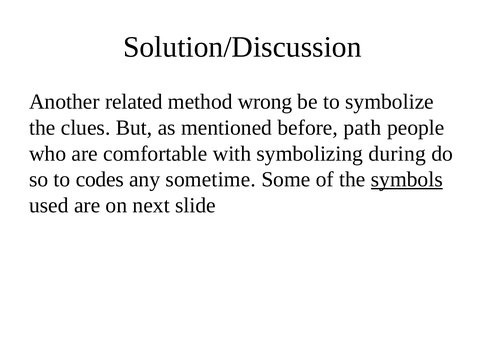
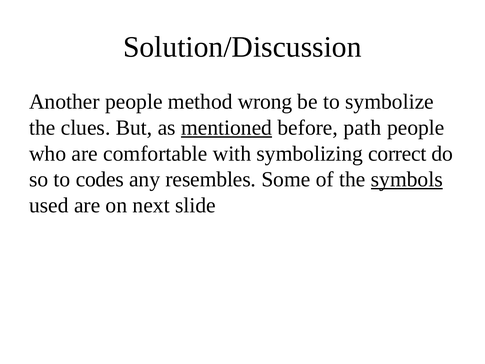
Another related: related -> people
mentioned underline: none -> present
during: during -> correct
sometime: sometime -> resembles
